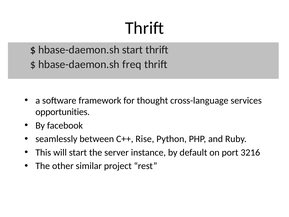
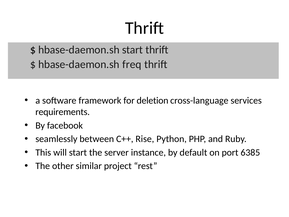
thought: thought -> deletion
opportunities: opportunities -> requirements
3216: 3216 -> 6385
